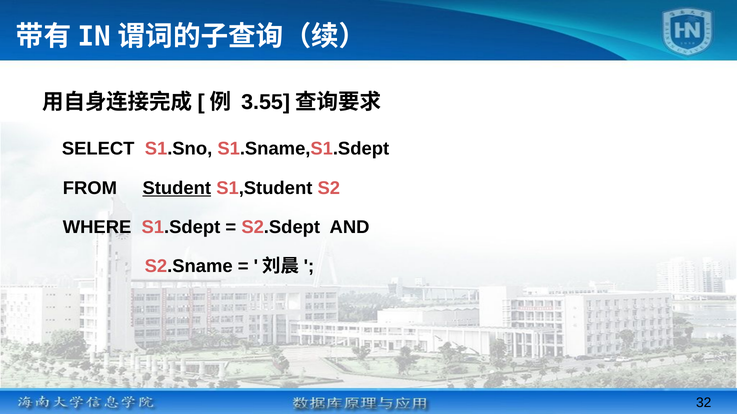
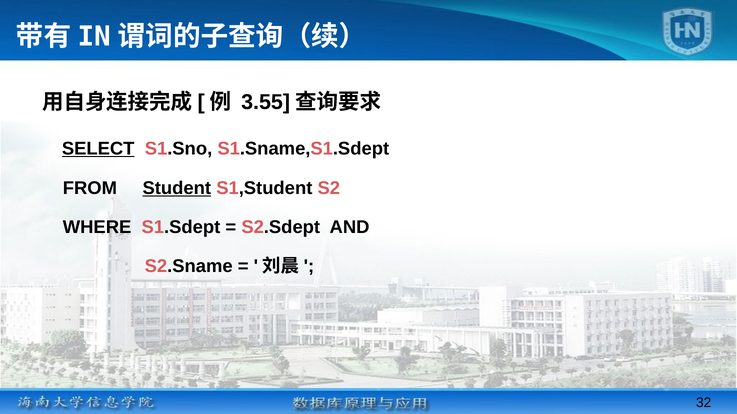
SELECT underline: none -> present
